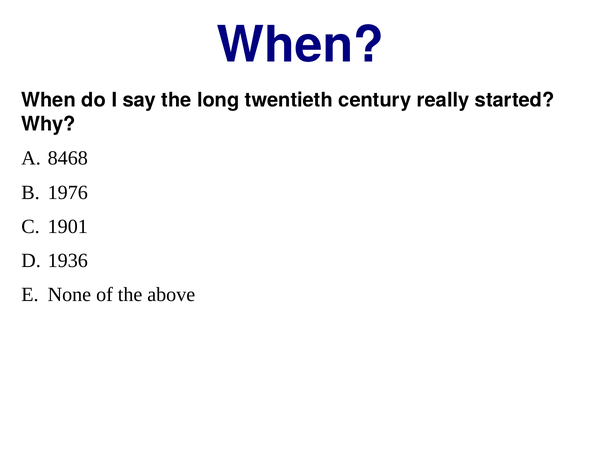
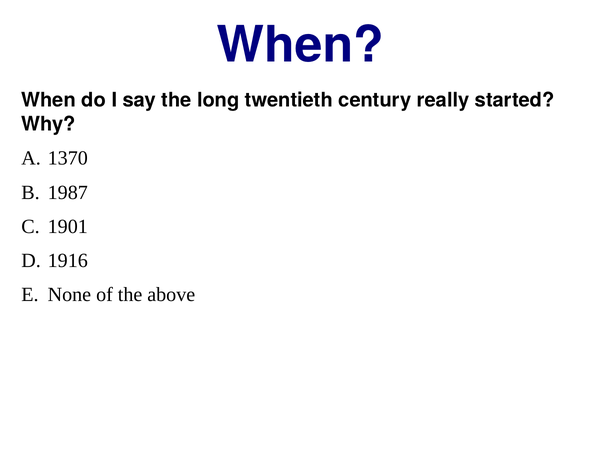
8468: 8468 -> 1370
1976: 1976 -> 1987
1936: 1936 -> 1916
